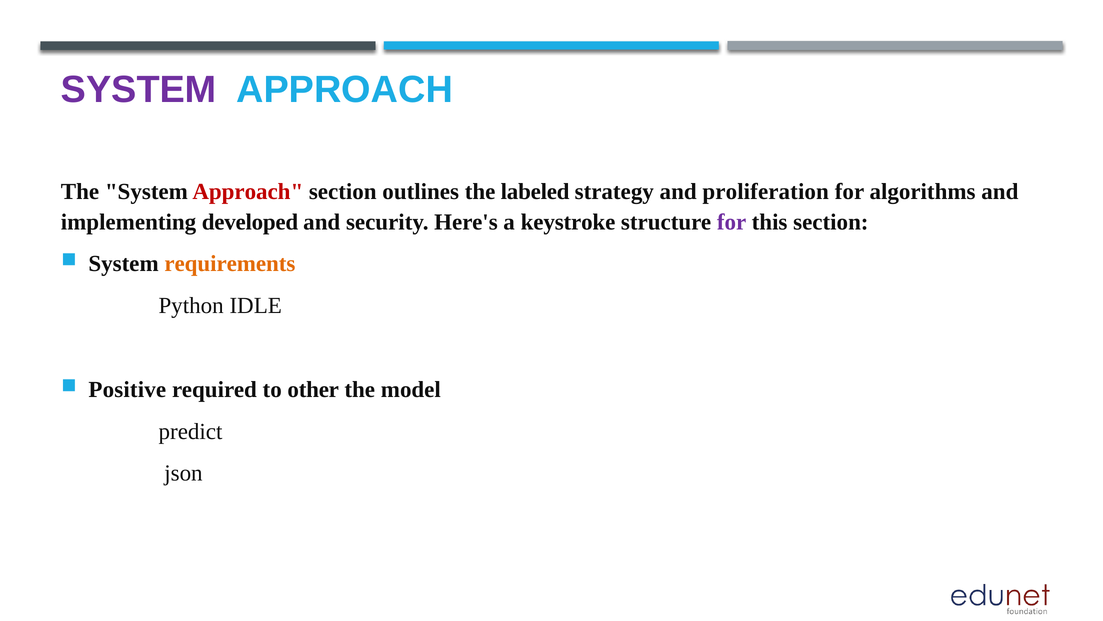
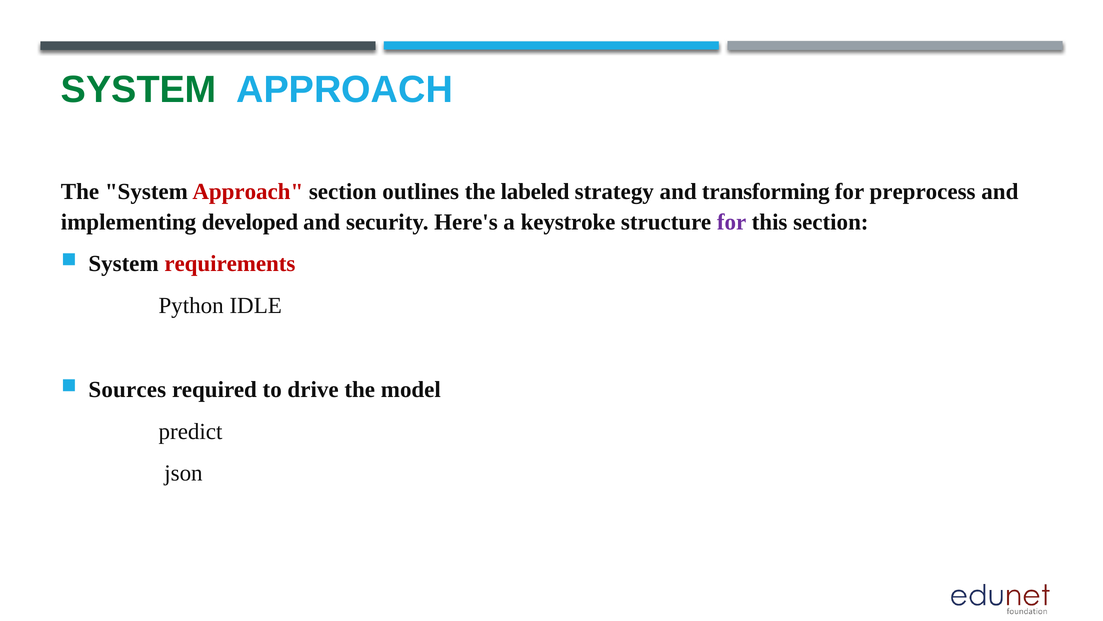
SYSTEM at (139, 89) colour: purple -> green
proliferation: proliferation -> transforming
algorithms: algorithms -> preprocess
requirements colour: orange -> red
Positive: Positive -> Sources
other: other -> drive
